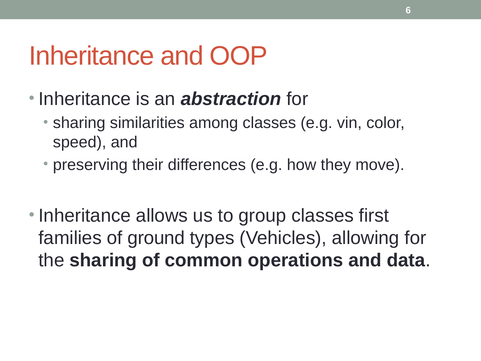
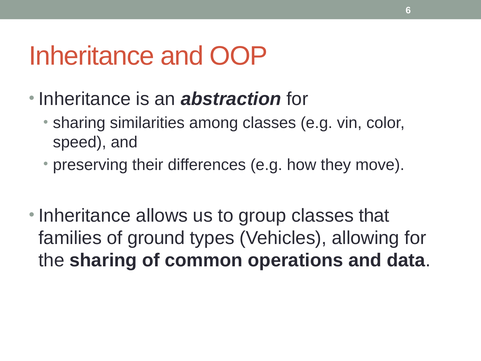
first: first -> that
